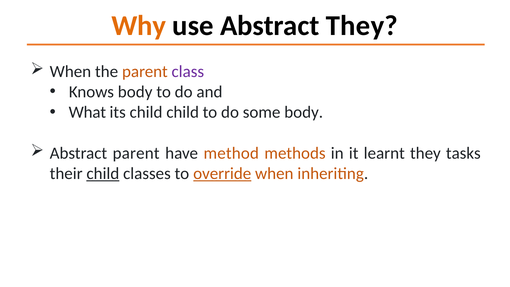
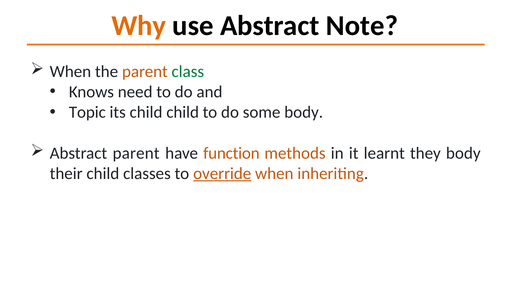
Abstract They: They -> Note
class colour: purple -> green
Knows body: body -> need
What: What -> Topic
method: method -> function
they tasks: tasks -> body
child at (103, 174) underline: present -> none
